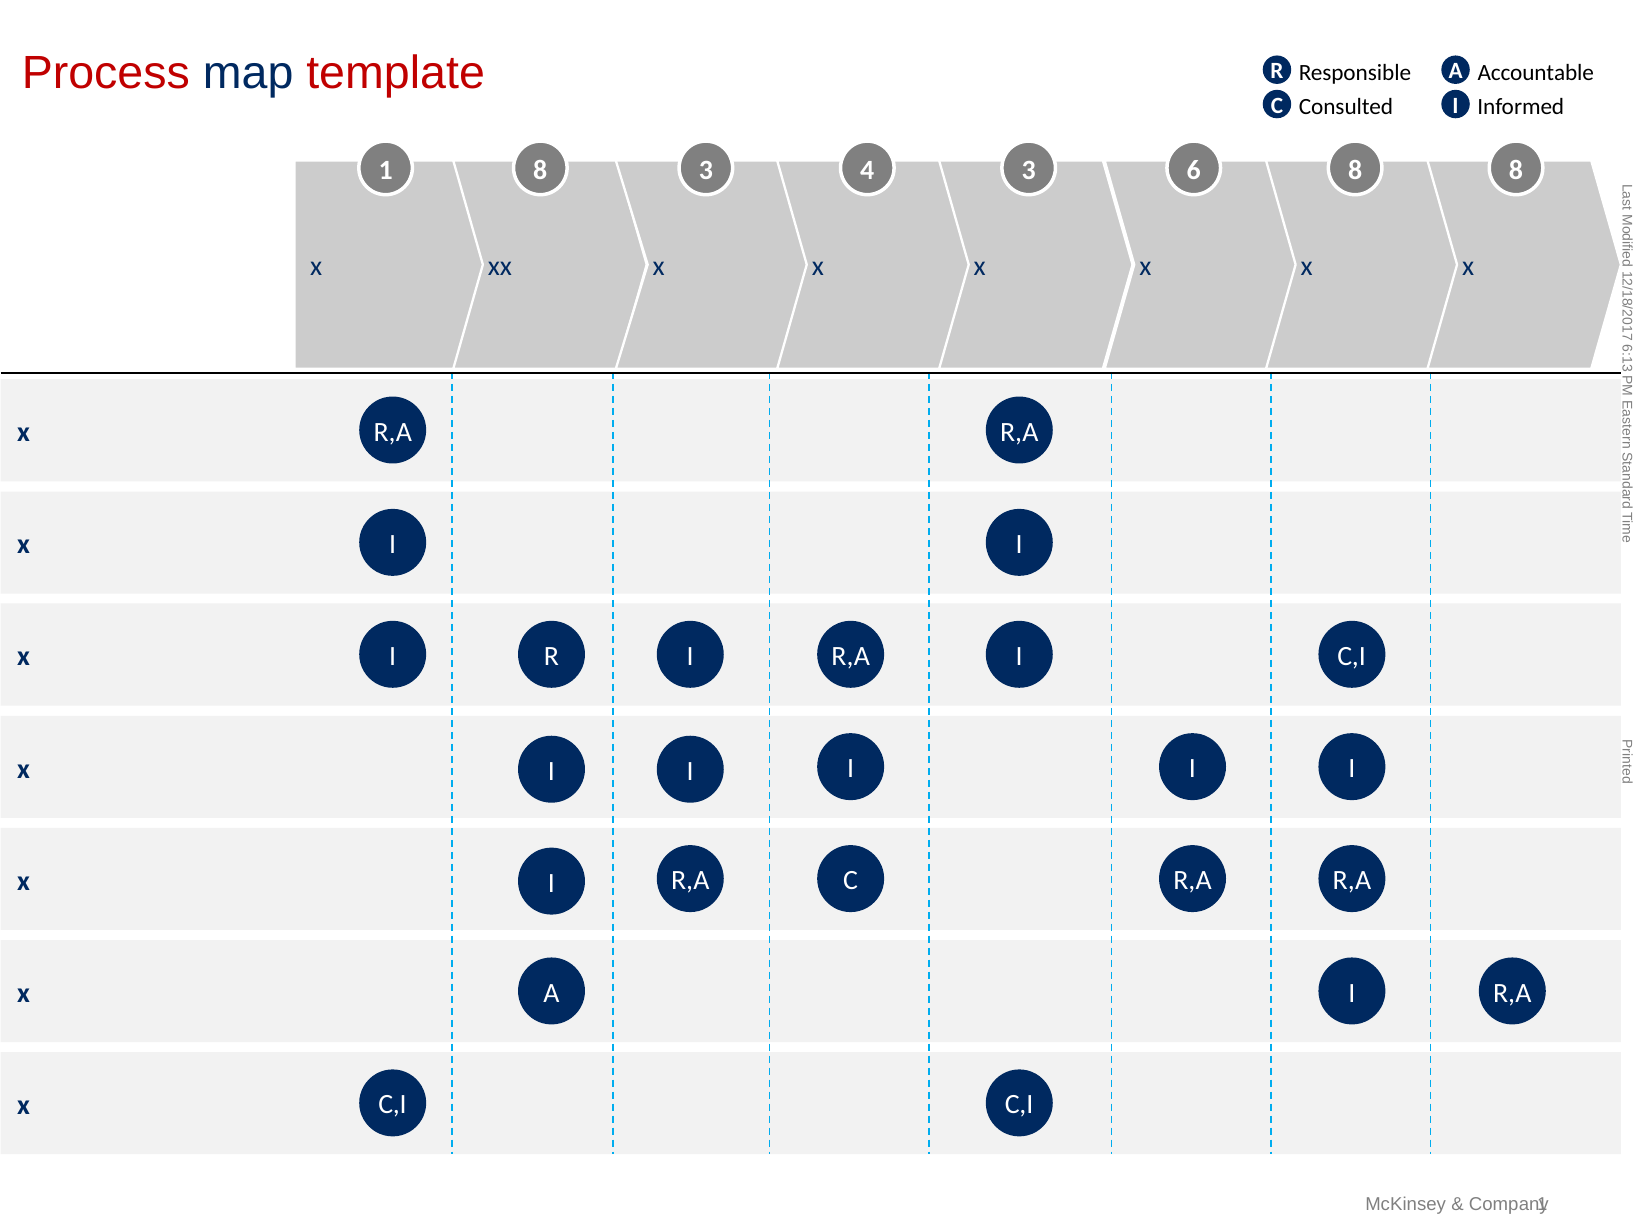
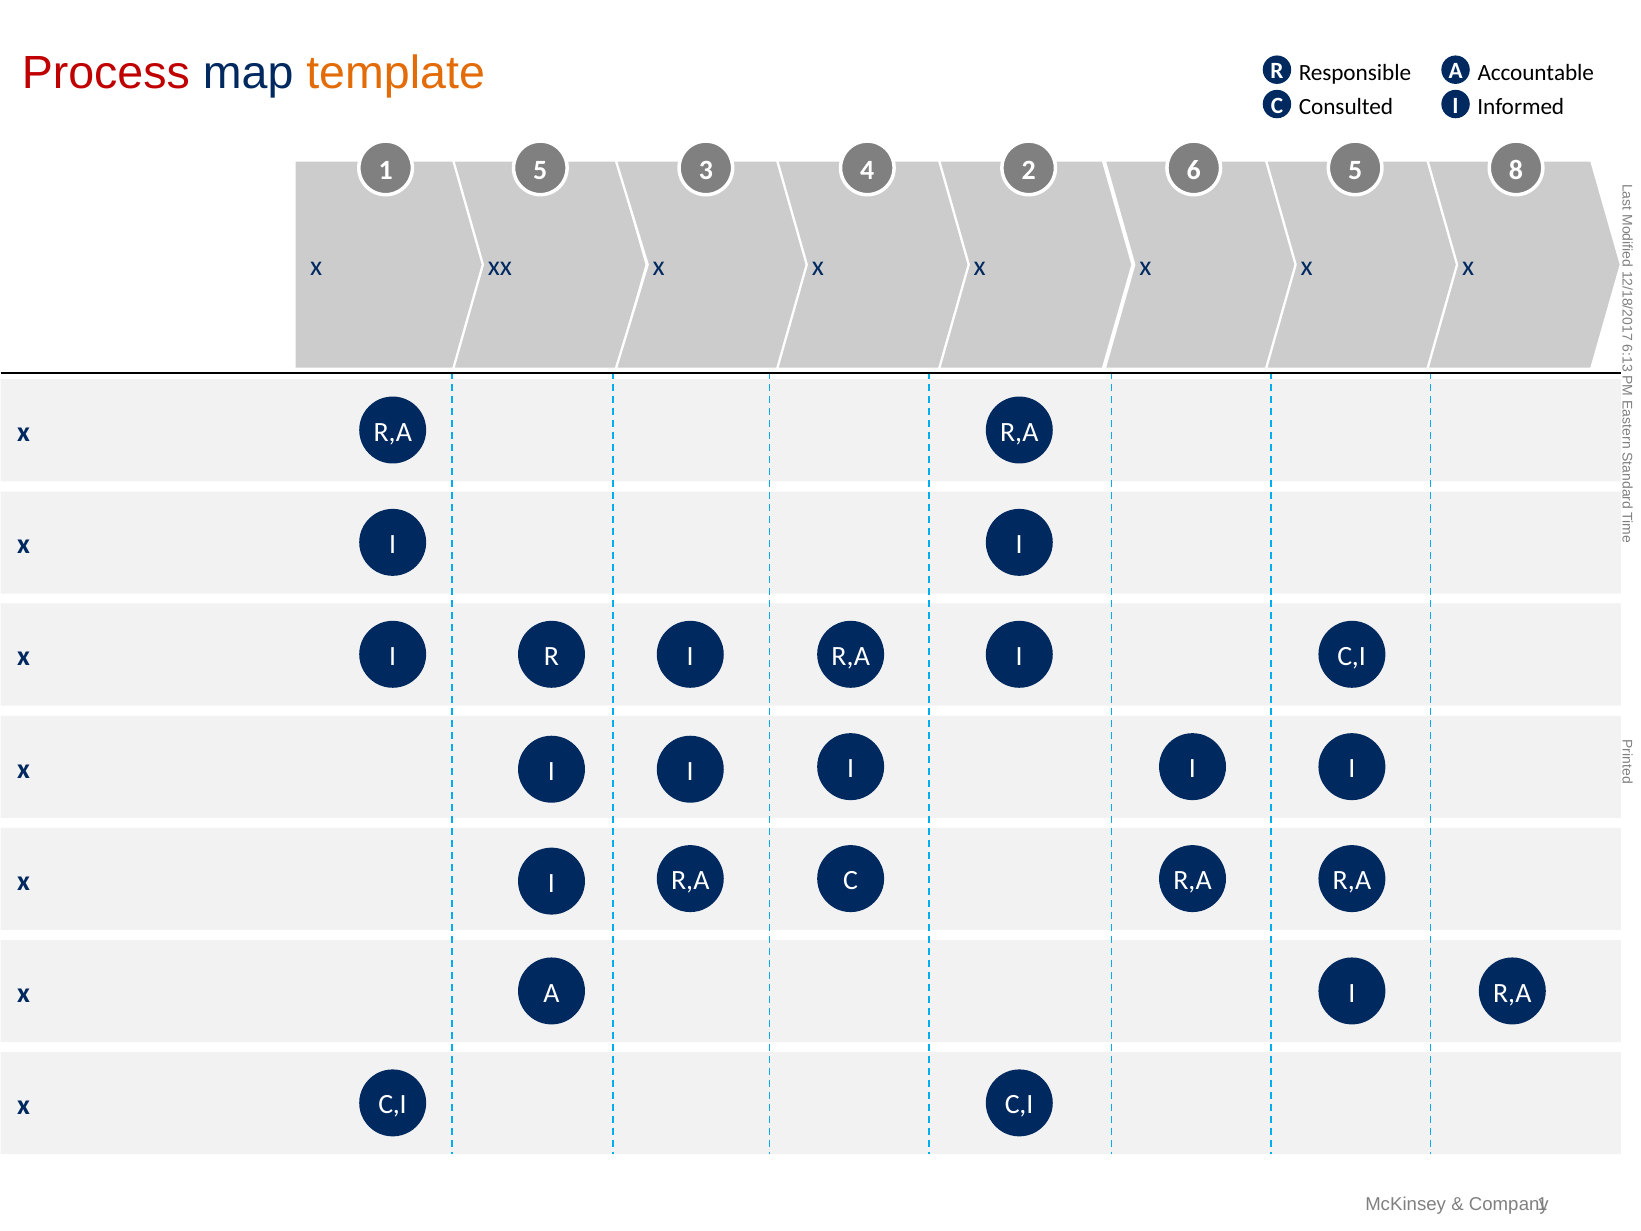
template colour: red -> orange
1 8: 8 -> 5
4 3: 3 -> 2
6 8: 8 -> 5
